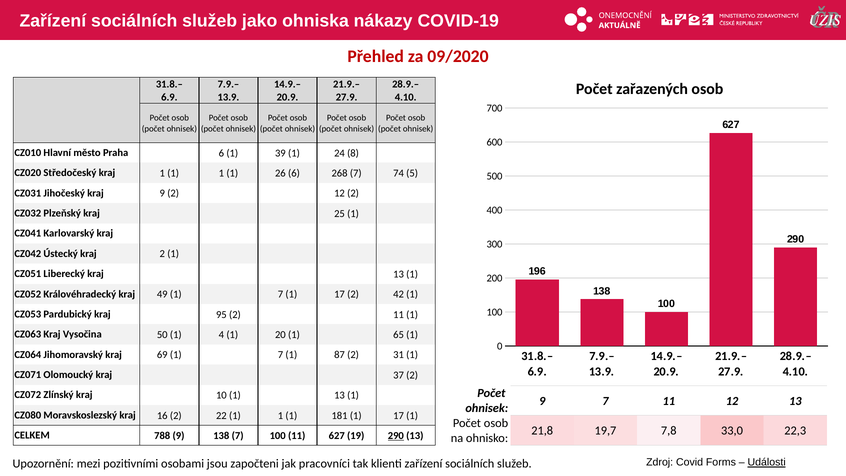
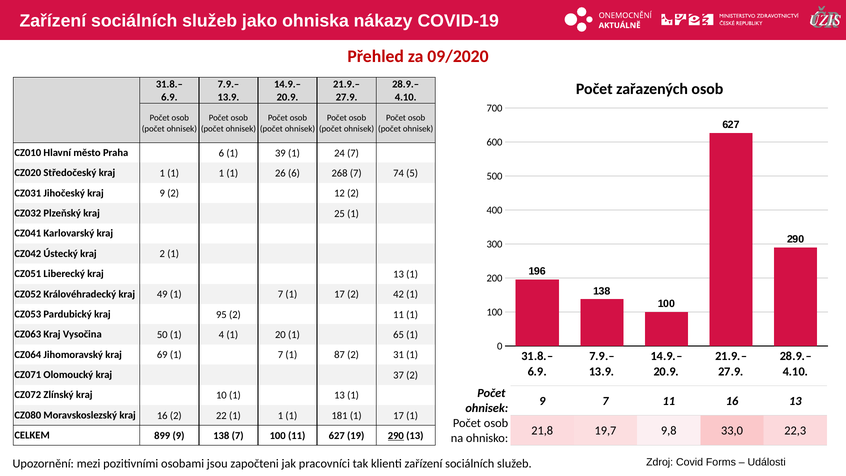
24 8: 8 -> 7
11 12: 12 -> 16
7,8: 7,8 -> 9,8
788: 788 -> 899
Události underline: present -> none
